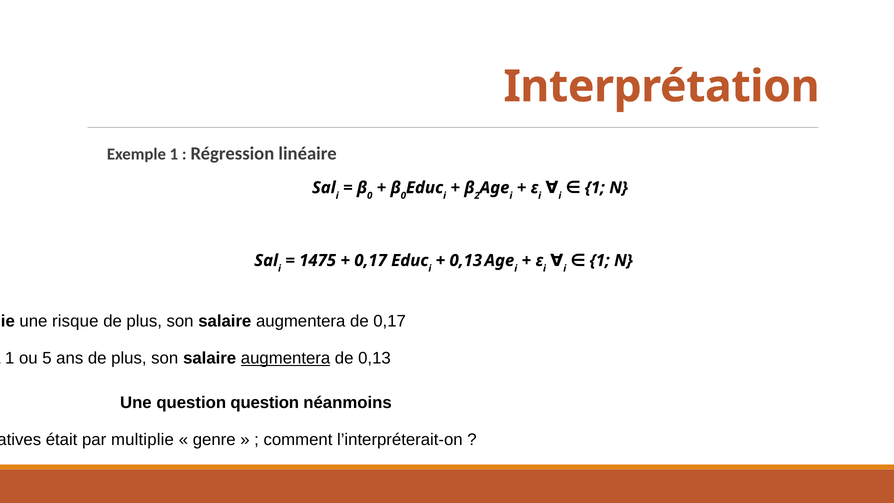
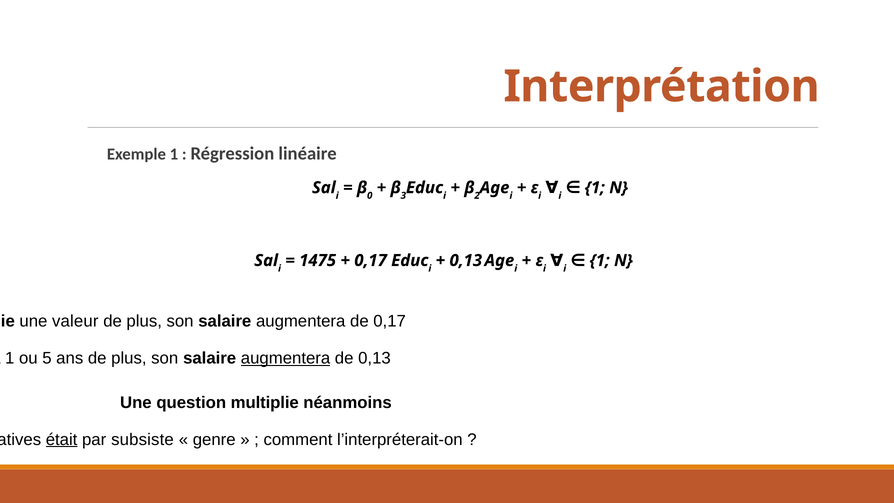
0 at (403, 196): 0 -> 3
risque: risque -> valeur
question question: question -> multiplie
était underline: none -> present
multiplie: multiplie -> subsiste
